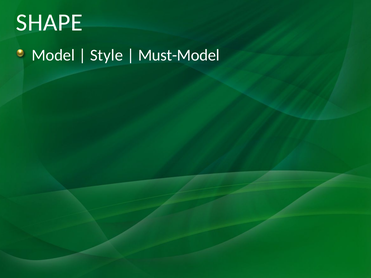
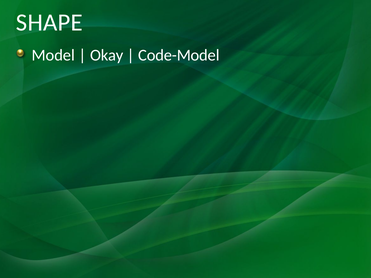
Style: Style -> Okay
Must-Model: Must-Model -> Code-Model
